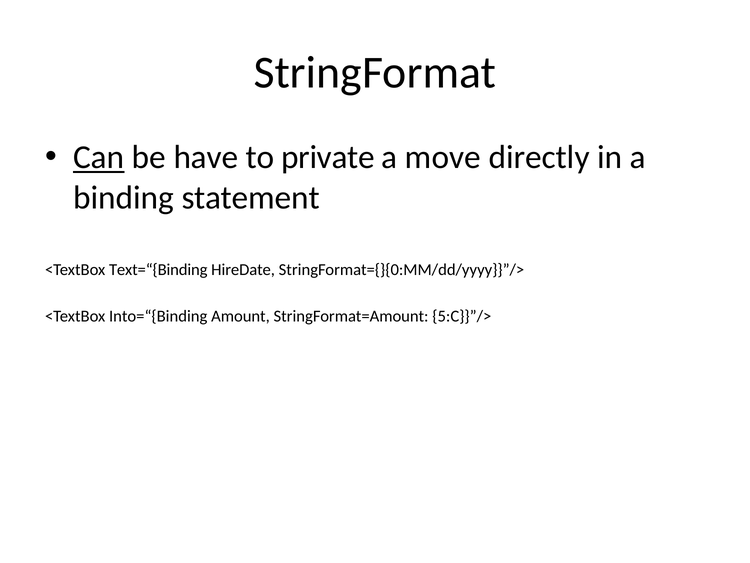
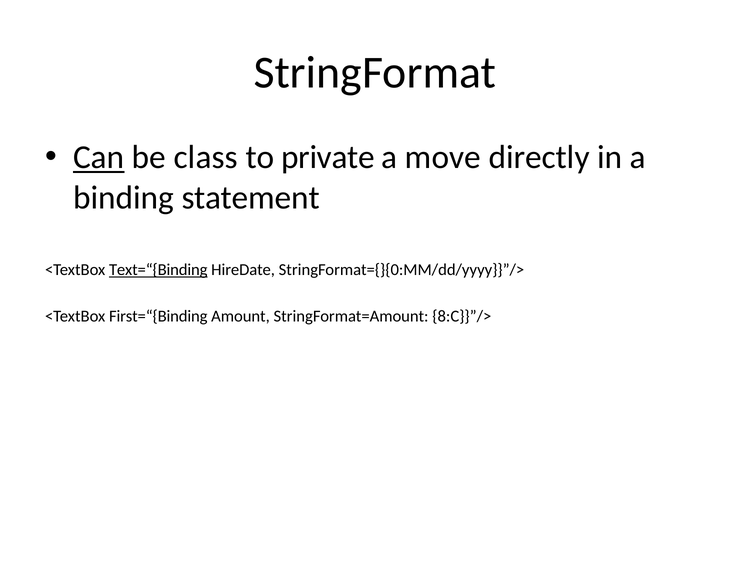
have: have -> class
Text=“{Binding underline: none -> present
Into=“{Binding: Into=“{Binding -> First=“{Binding
5:C}}”/>: 5:C}}”/> -> 8:C}}”/>
